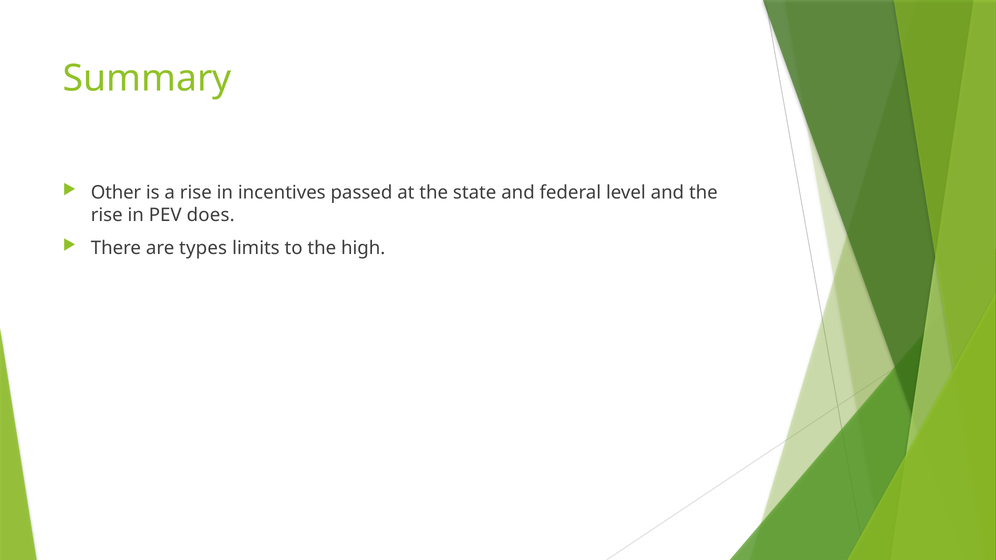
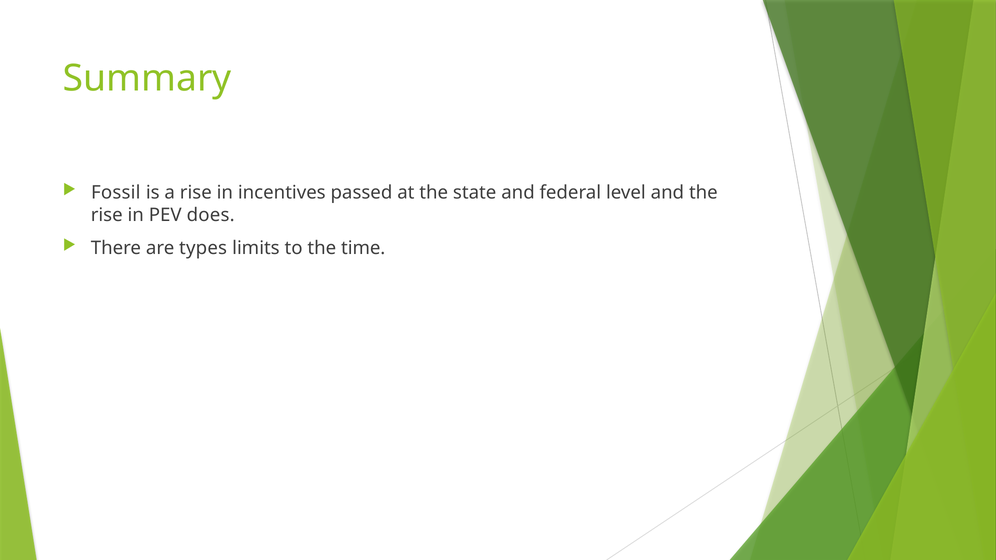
Other: Other -> Fossil
high: high -> time
